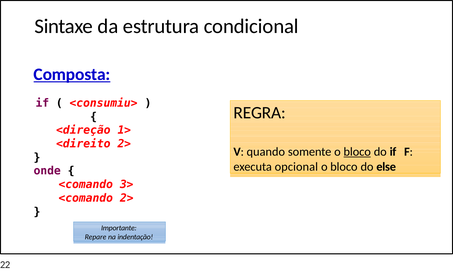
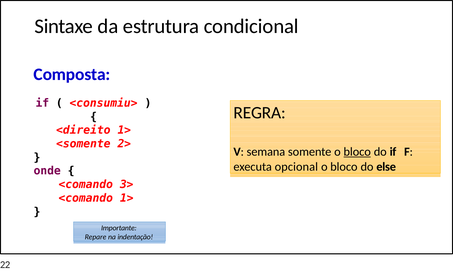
Composta underline: present -> none
<direção: <direção -> <direito
<direito: <direito -> <somente
quando: quando -> semana
<comando 2>: 2> -> 1>
